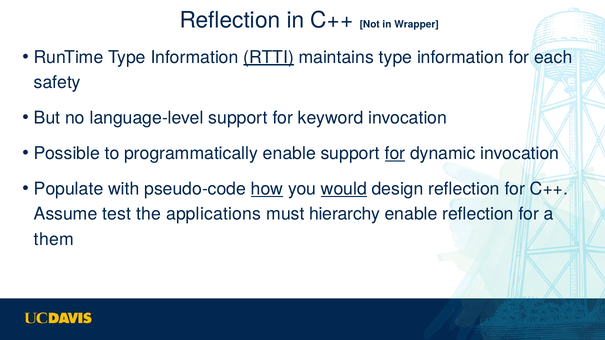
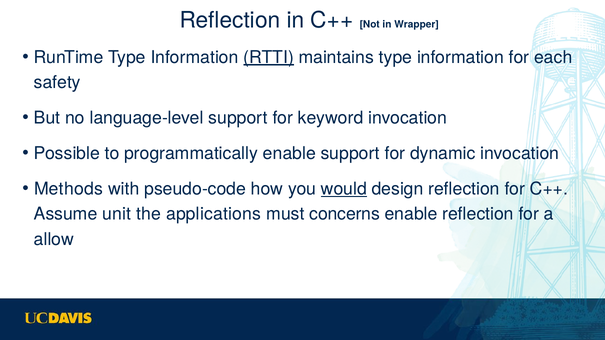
for at (395, 153) underline: present -> none
Populate: Populate -> Methods
how underline: present -> none
test: test -> unit
hierarchy: hierarchy -> concerns
them: them -> allow
